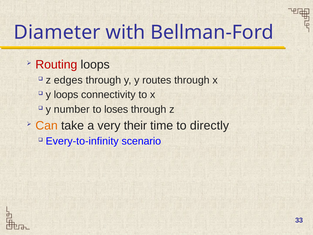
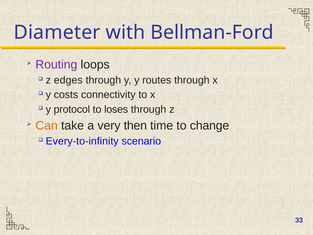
Routing colour: red -> purple
y loops: loops -> costs
number: number -> protocol
their: their -> then
directly: directly -> change
